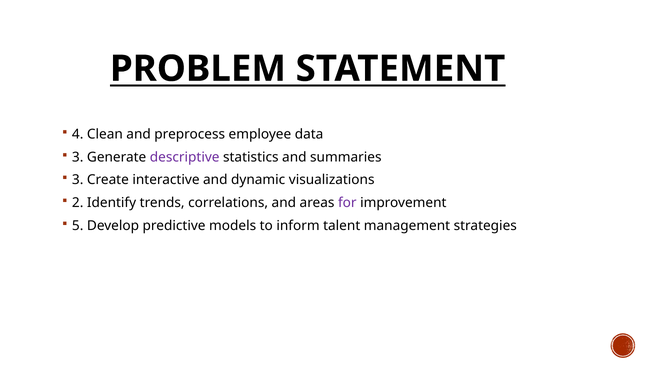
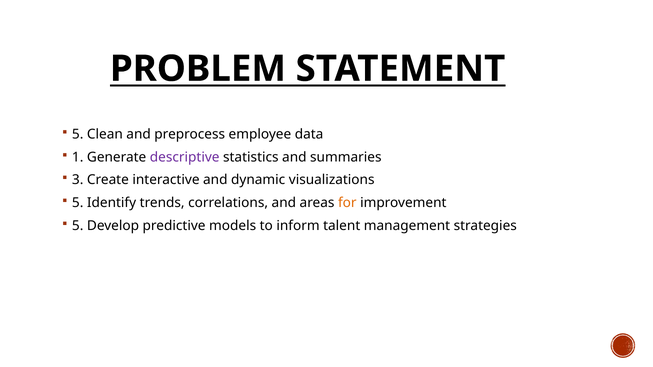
4 at (78, 134): 4 -> 5
3 at (78, 157): 3 -> 1
2 at (78, 203): 2 -> 5
for colour: purple -> orange
